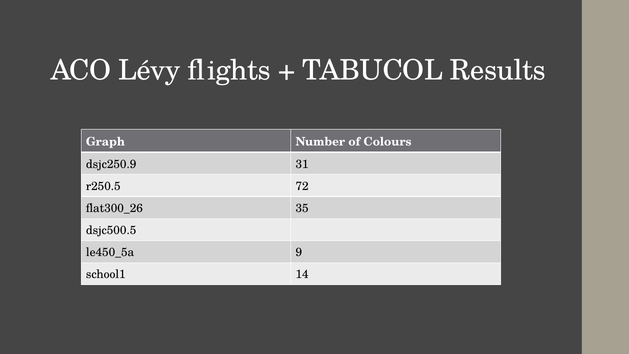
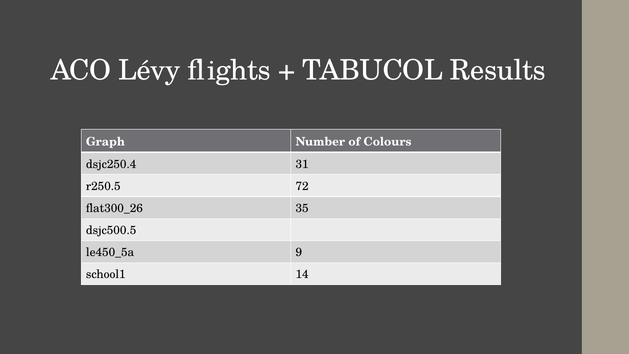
dsjc250.9: dsjc250.9 -> dsjc250.4
